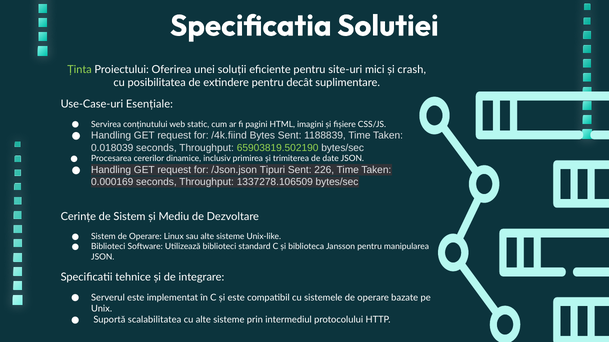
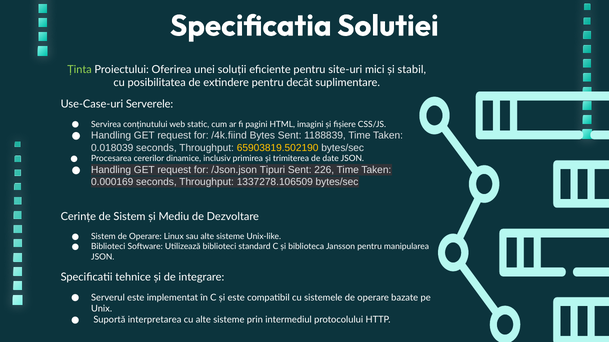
crash: crash -> stabil
Esențiale: Esențiale -> Serverele
65903819.502190 colour: light green -> yellow
scalabilitatea: scalabilitatea -> interpretarea
